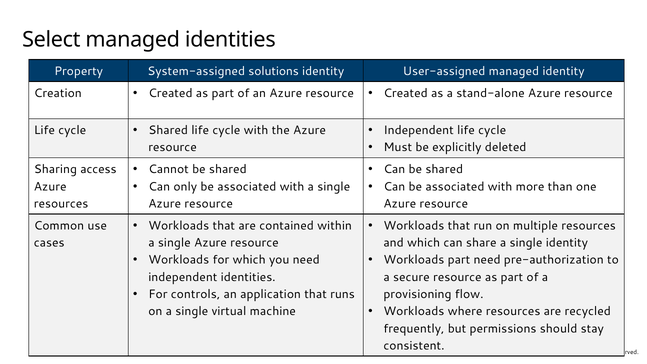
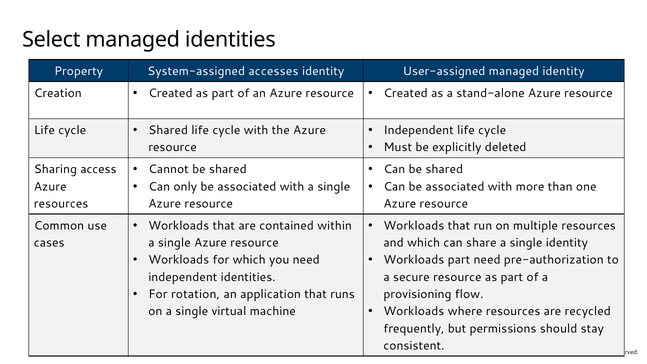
solutions: solutions -> accesses
controls: controls -> rotation
